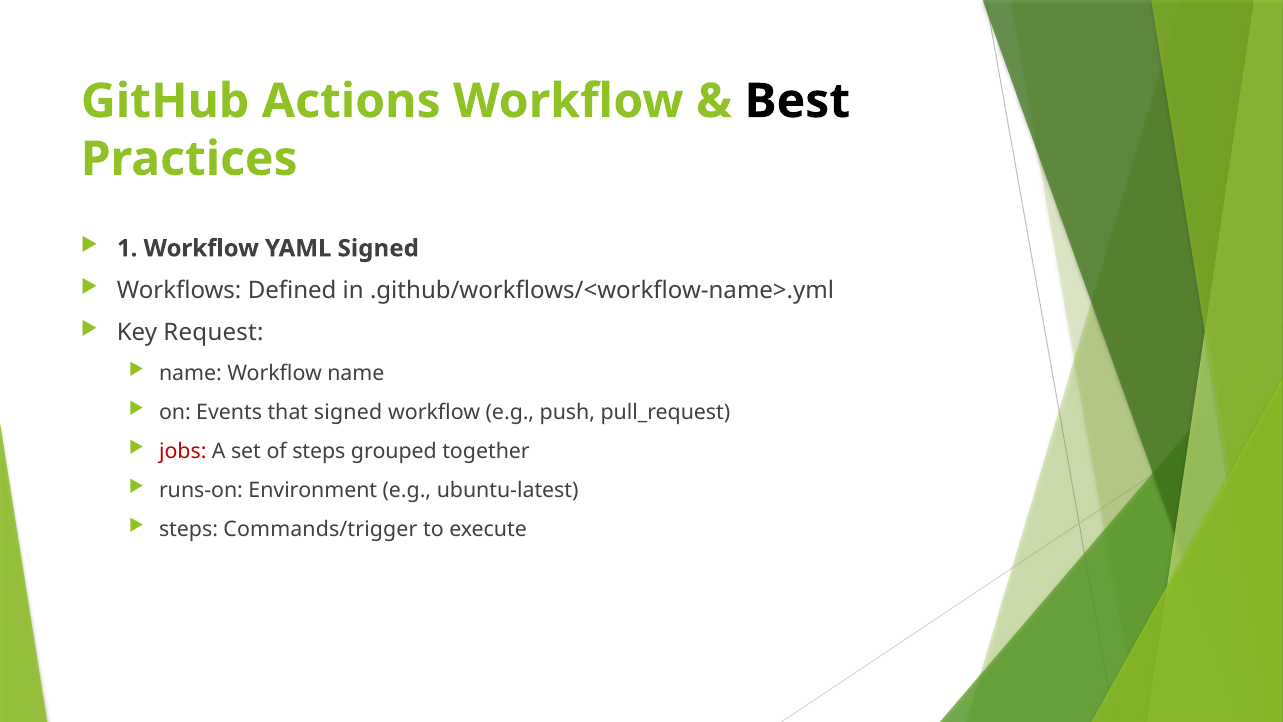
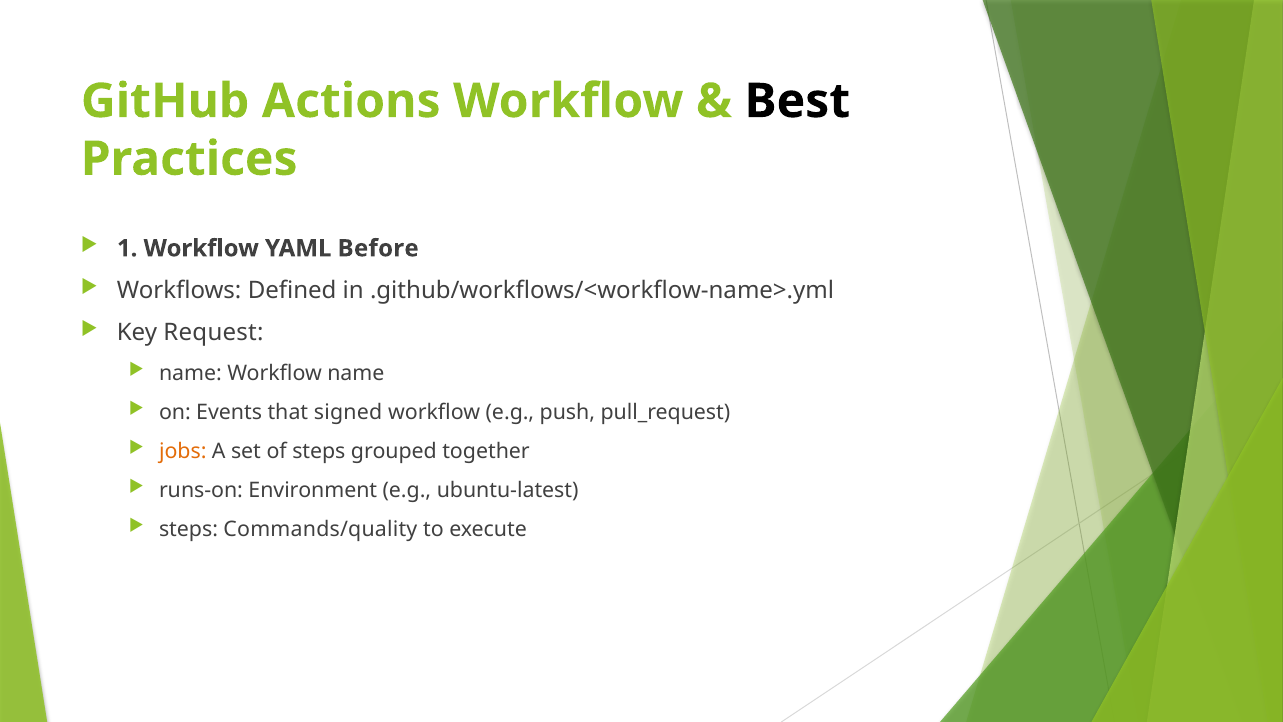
YAML Signed: Signed -> Before
jobs colour: red -> orange
Commands/trigger: Commands/trigger -> Commands/quality
